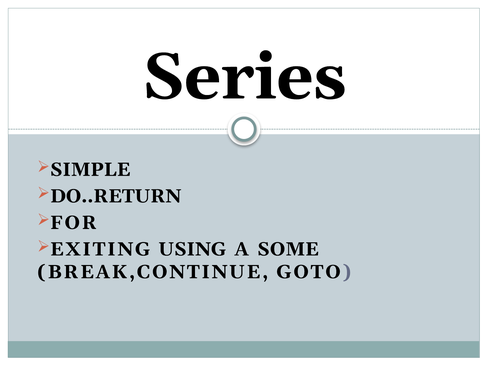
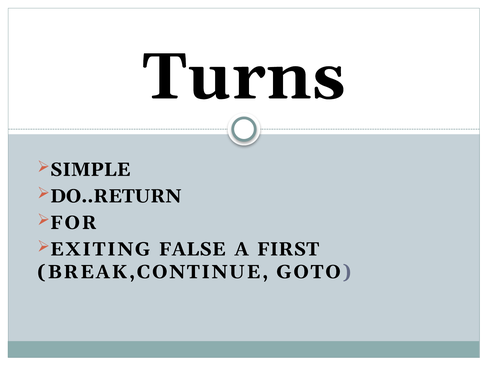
Series: Series -> Turns
USING: USING -> FALSE
SOME: SOME -> FIRST
